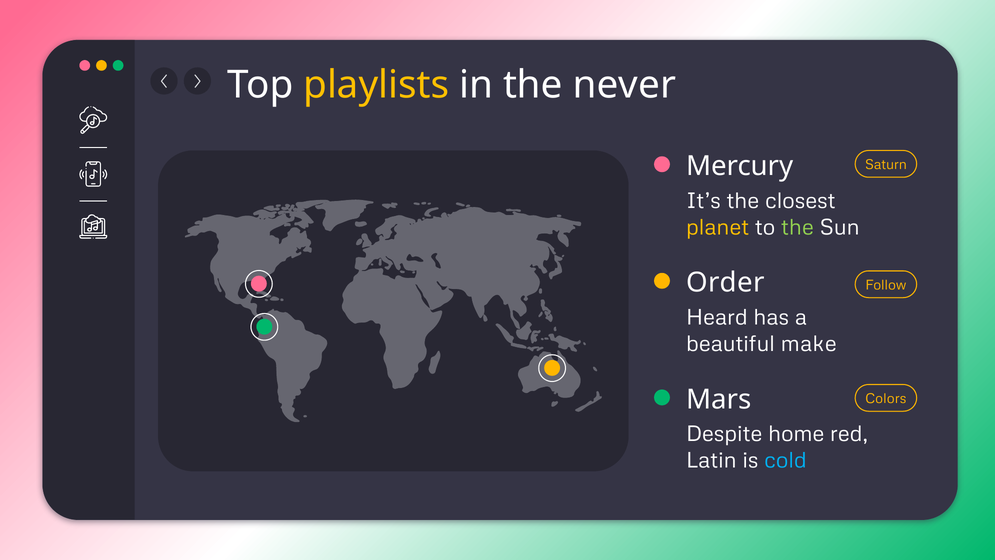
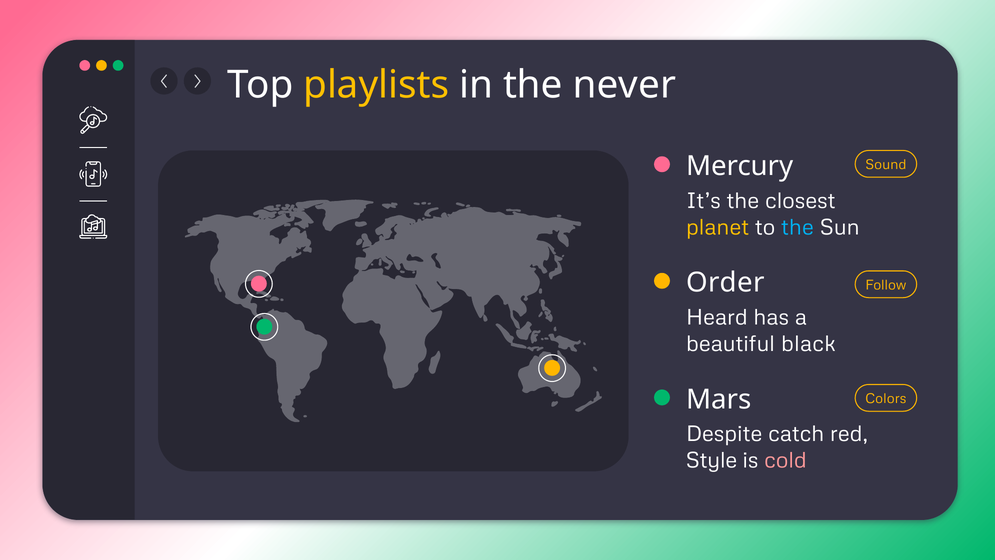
Saturn: Saturn -> Sound
the at (798, 227) colour: light green -> light blue
make: make -> black
home: home -> catch
Latin: Latin -> Style
cold colour: light blue -> pink
